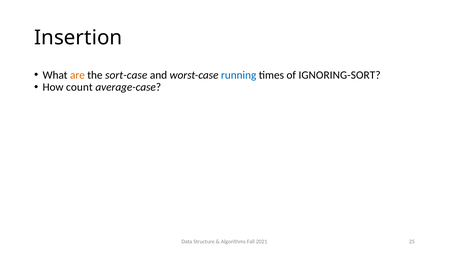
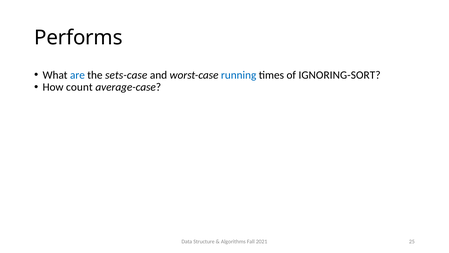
Insertion: Insertion -> Performs
are colour: orange -> blue
sort-case: sort-case -> sets-case
